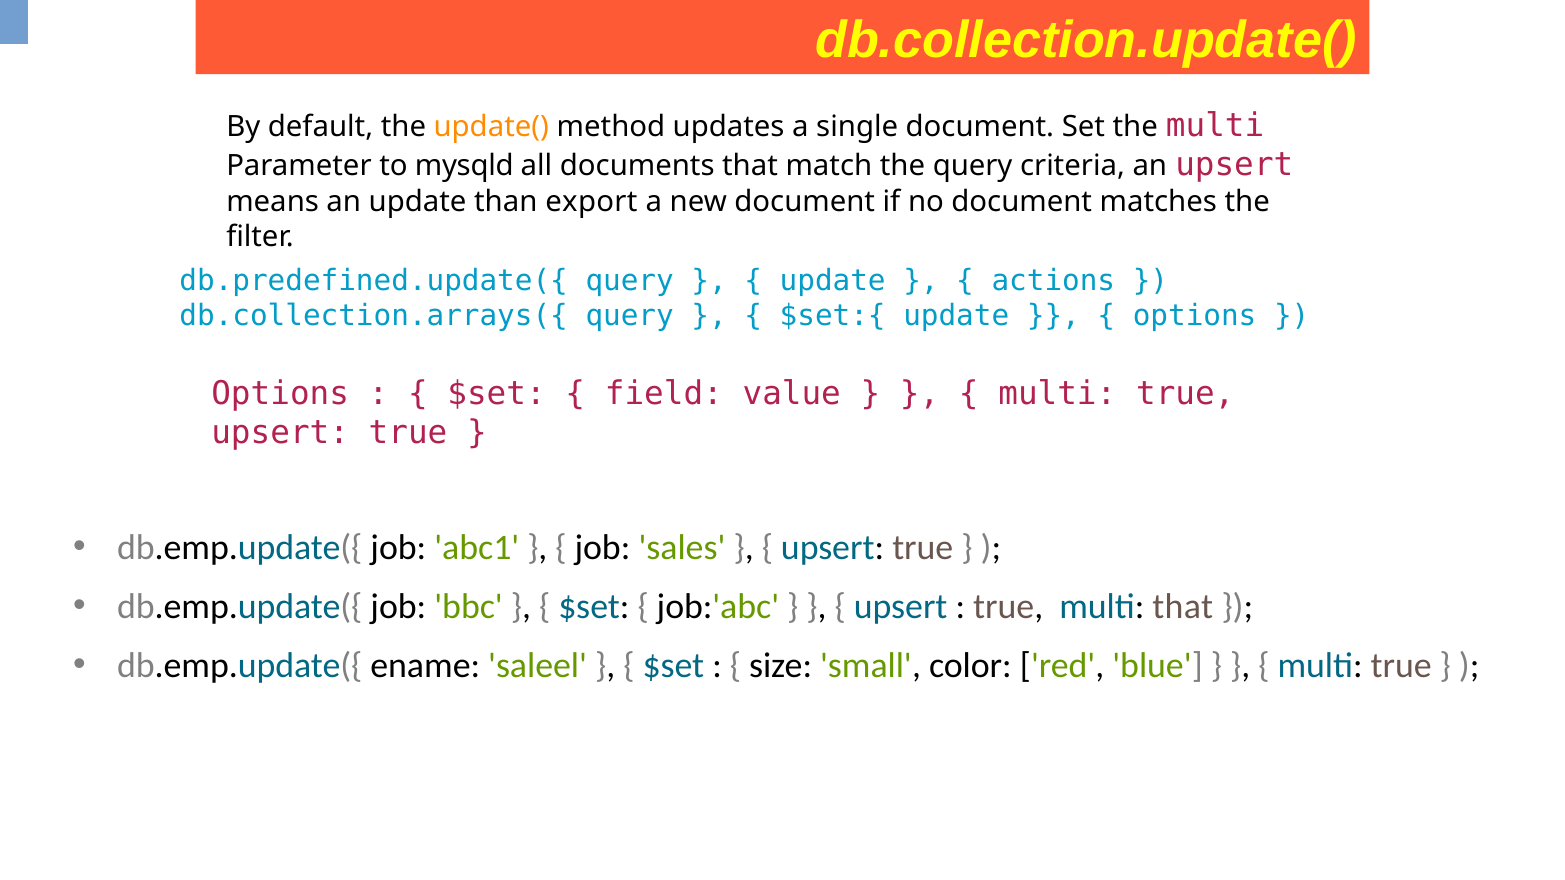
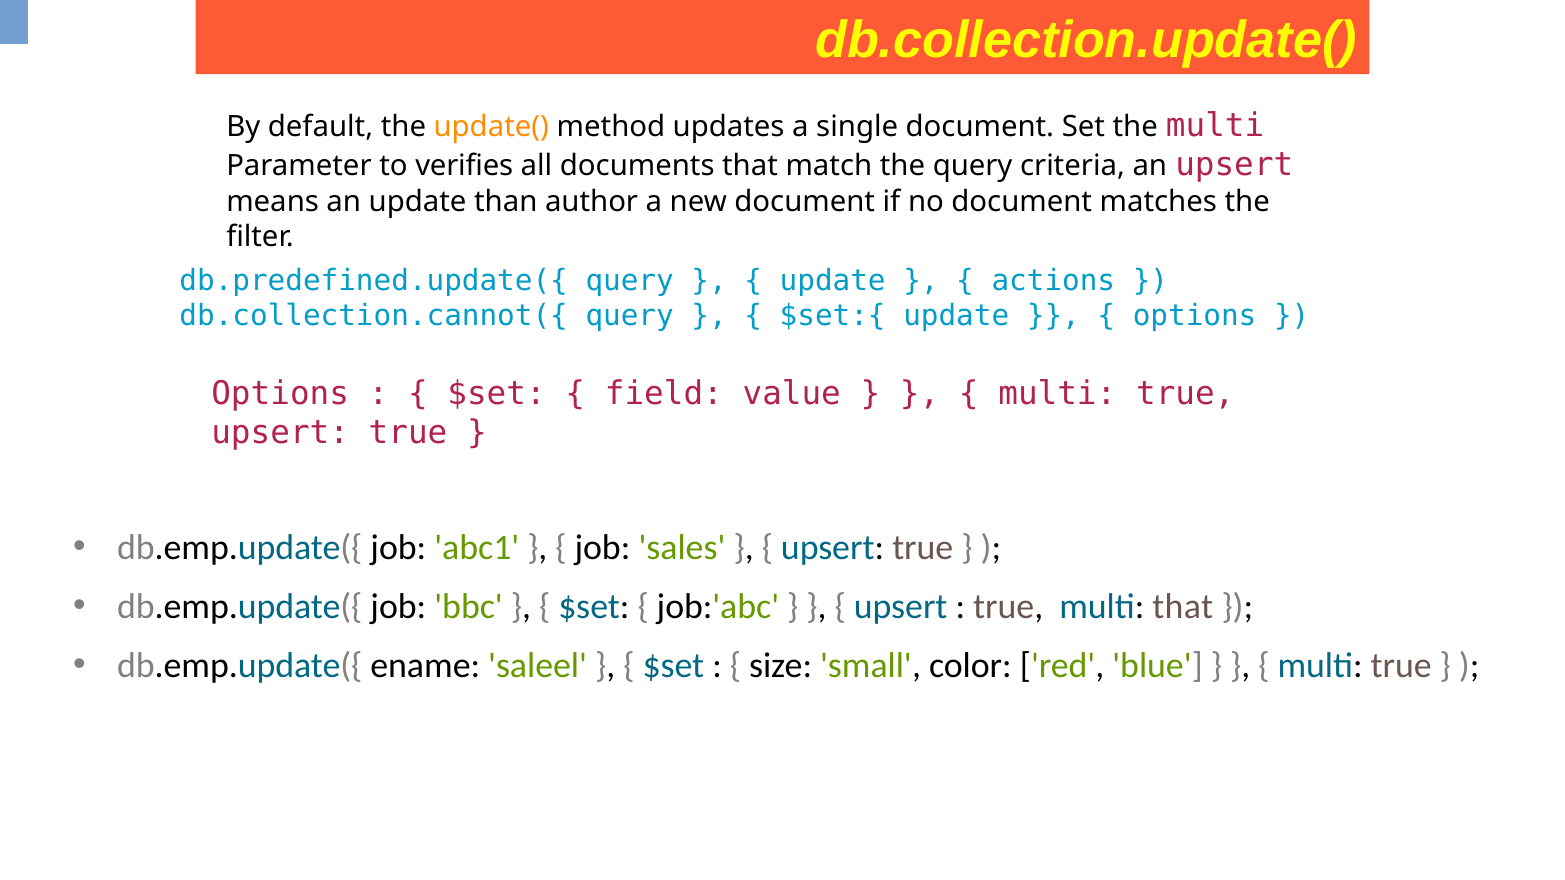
mysqld: mysqld -> verifies
export: export -> author
db.collection.arrays({: db.collection.arrays({ -> db.collection.cannot({
